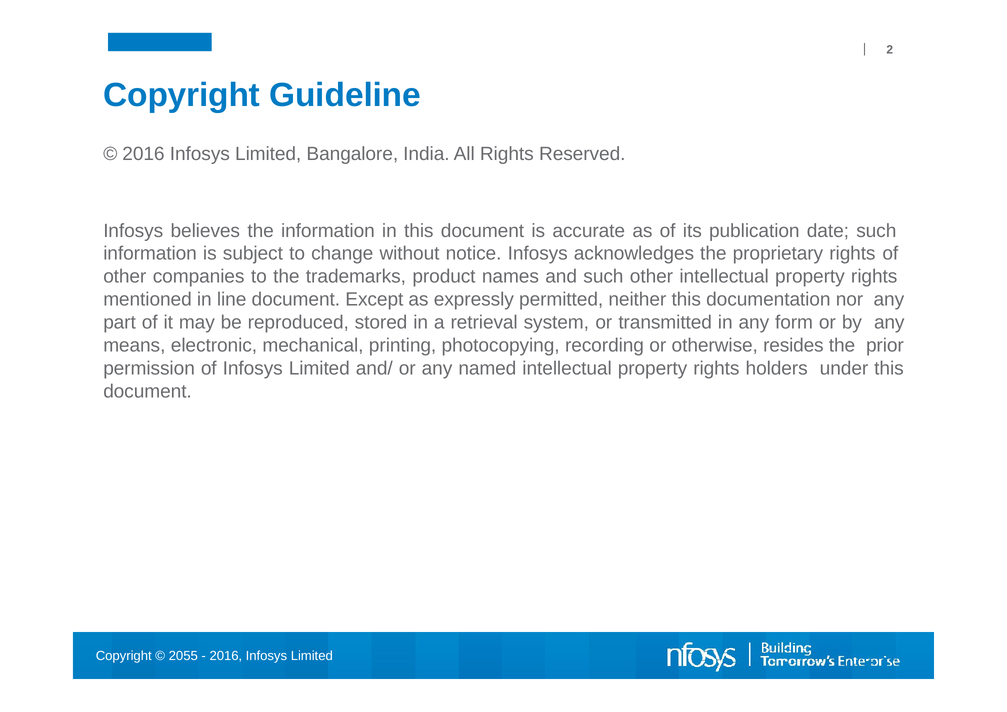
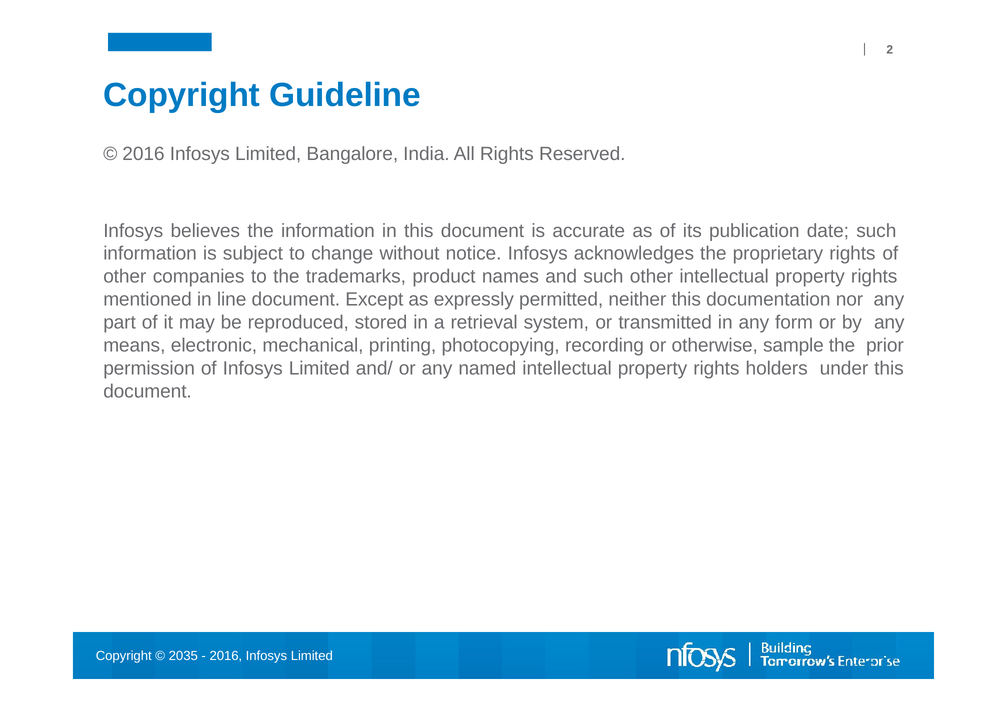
resides: resides -> sample
2055: 2055 -> 2035
